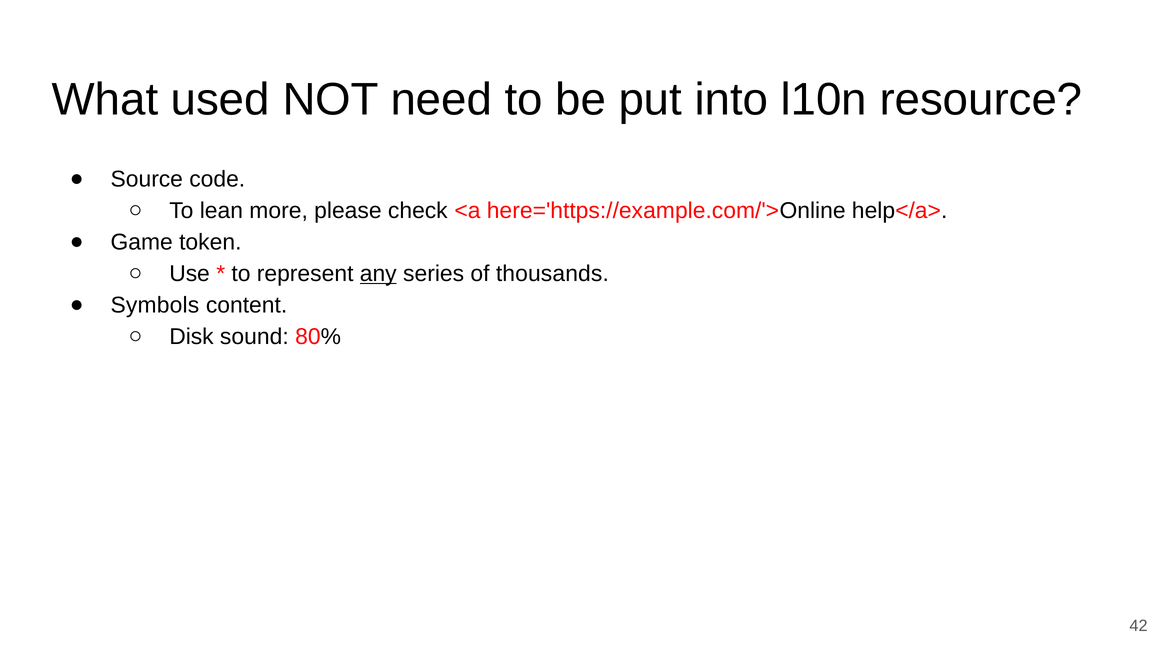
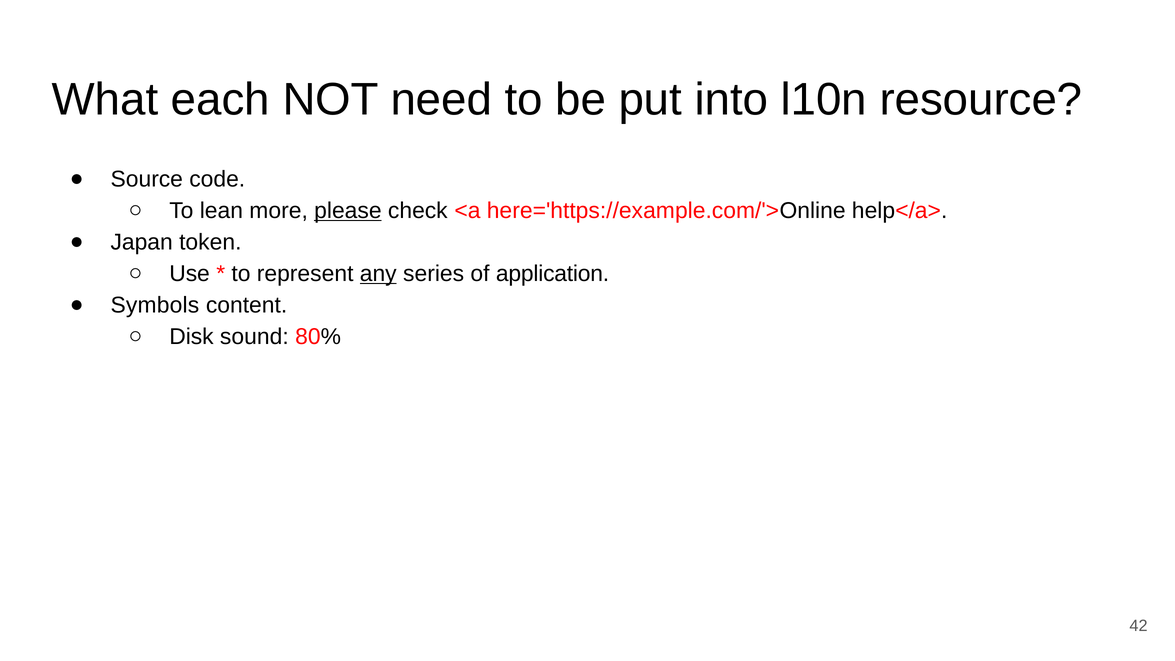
used: used -> each
please underline: none -> present
Game: Game -> Japan
thousands: thousands -> application
